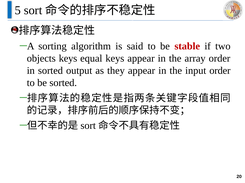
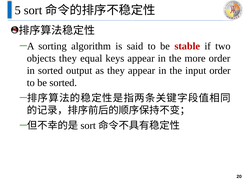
objects keys: keys -> they
array: array -> more
